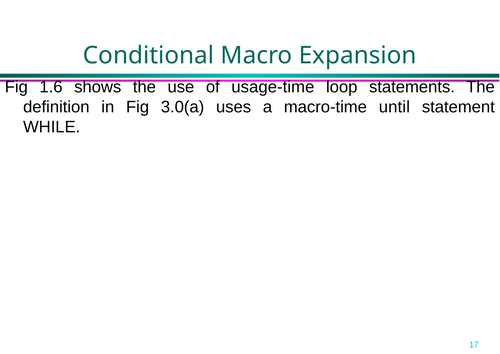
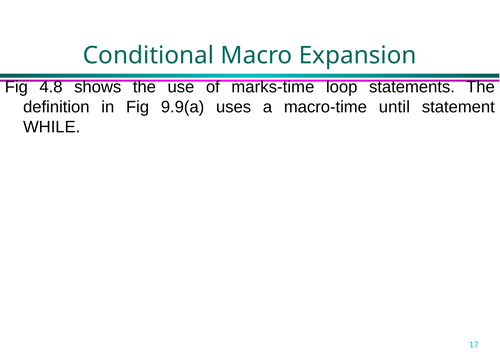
1.6: 1.6 -> 4.8
usage-time: usage-time -> marks-time
3.0(a: 3.0(a -> 9.9(a
